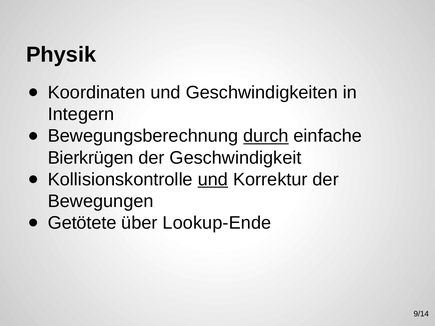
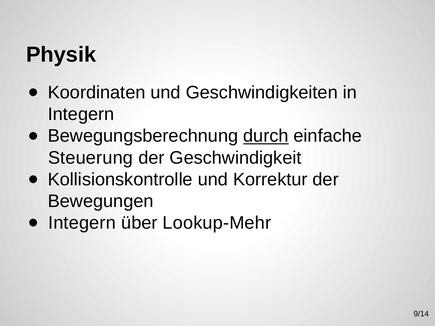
Bierkrügen: Bierkrügen -> Steuerung
und at (213, 180) underline: present -> none
Getötete at (82, 223): Getötete -> Integern
Lookup-Ende: Lookup-Ende -> Lookup-Mehr
